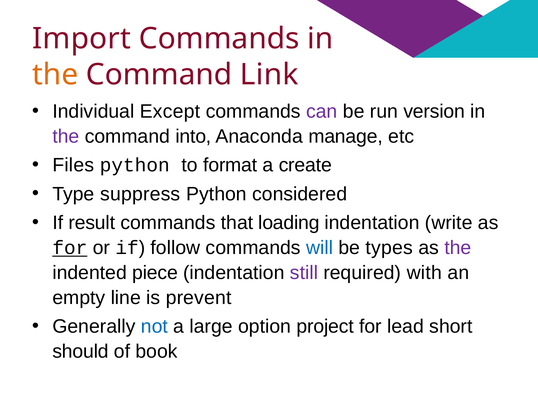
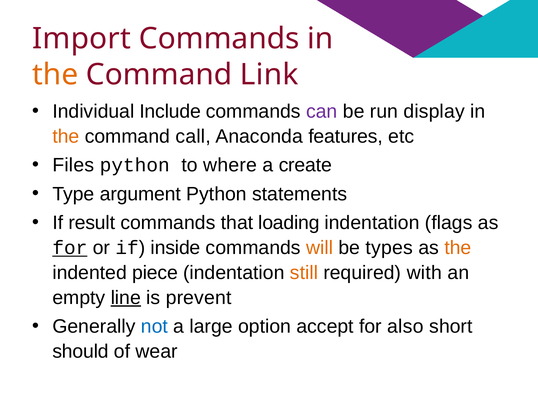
Except: Except -> Include
version: version -> display
the at (66, 136) colour: purple -> orange
into: into -> call
manage: manage -> features
format: format -> where
suppress: suppress -> argument
considered: considered -> statements
write: write -> flags
follow: follow -> inside
will colour: blue -> orange
the at (458, 248) colour: purple -> orange
still colour: purple -> orange
line underline: none -> present
project: project -> accept
lead: lead -> also
book: book -> wear
